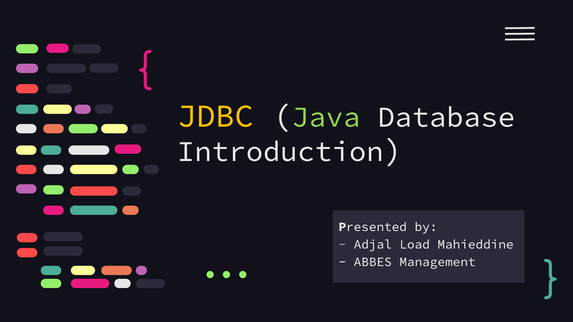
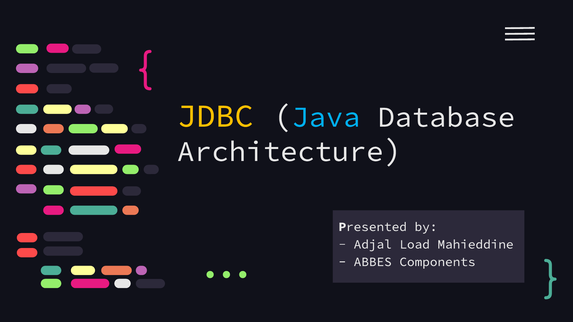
Java colour: light green -> light blue
Introduction: Introduction -> Architecture
Management: Management -> Components
